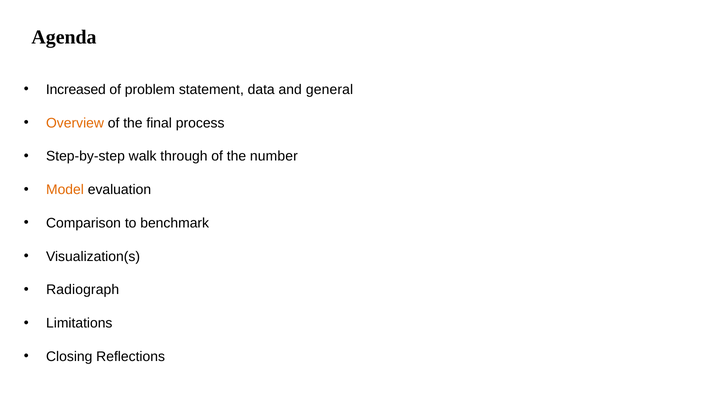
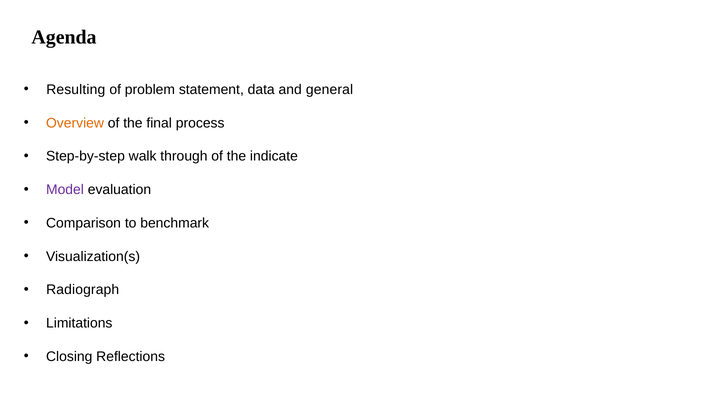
Increased: Increased -> Resulting
number: number -> indicate
Model colour: orange -> purple
